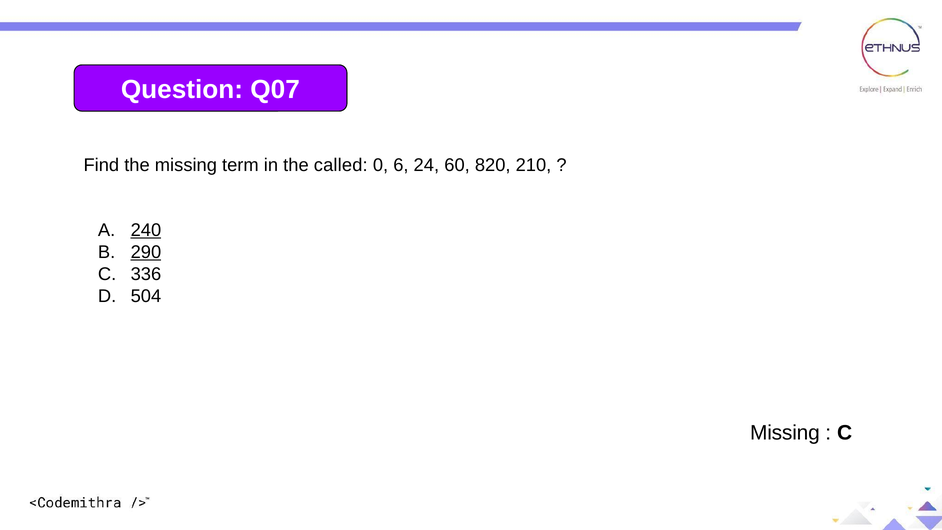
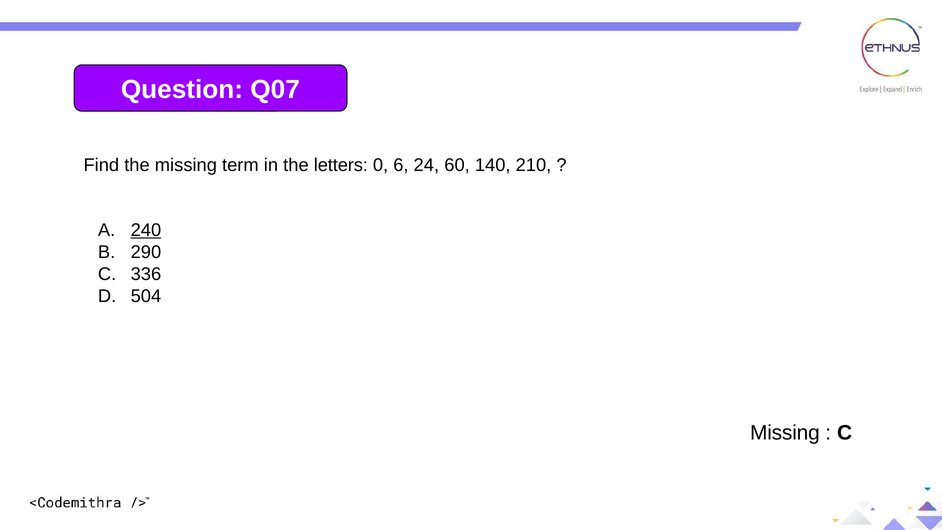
called: called -> letters
820: 820 -> 140
290 underline: present -> none
